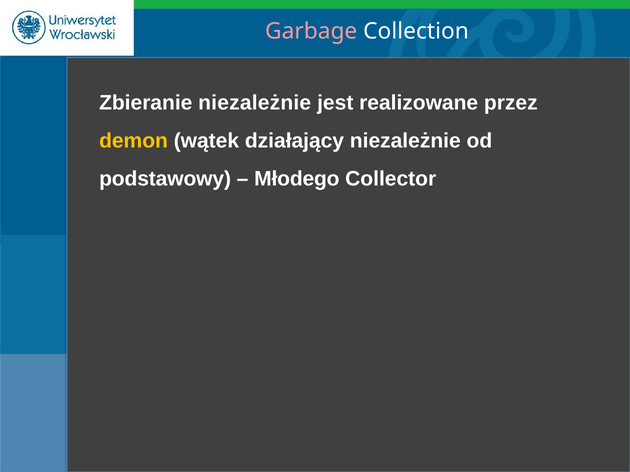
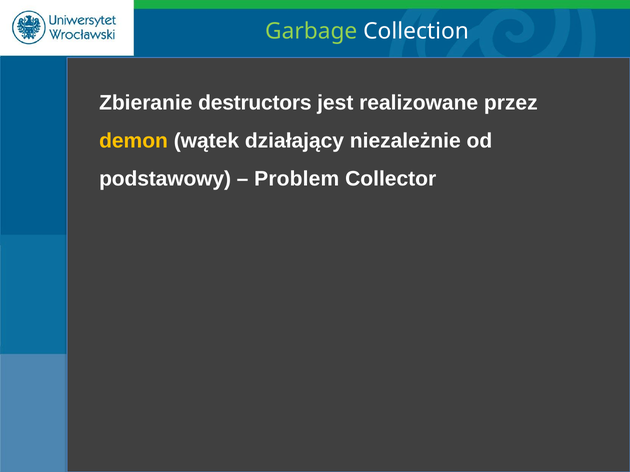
Garbage colour: pink -> light green
Zbieranie niezależnie: niezależnie -> destructors
Młodego: Młodego -> Problem
